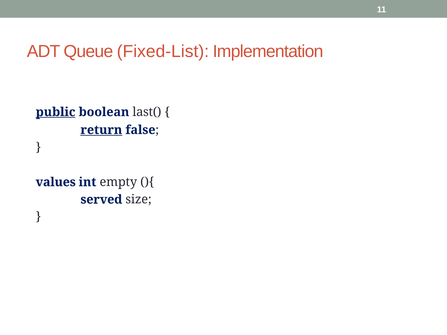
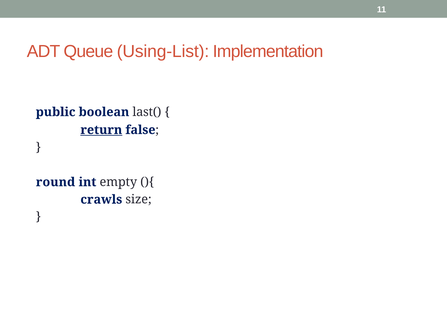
Fixed-List: Fixed-List -> Using-List
public underline: present -> none
values: values -> round
served: served -> crawls
